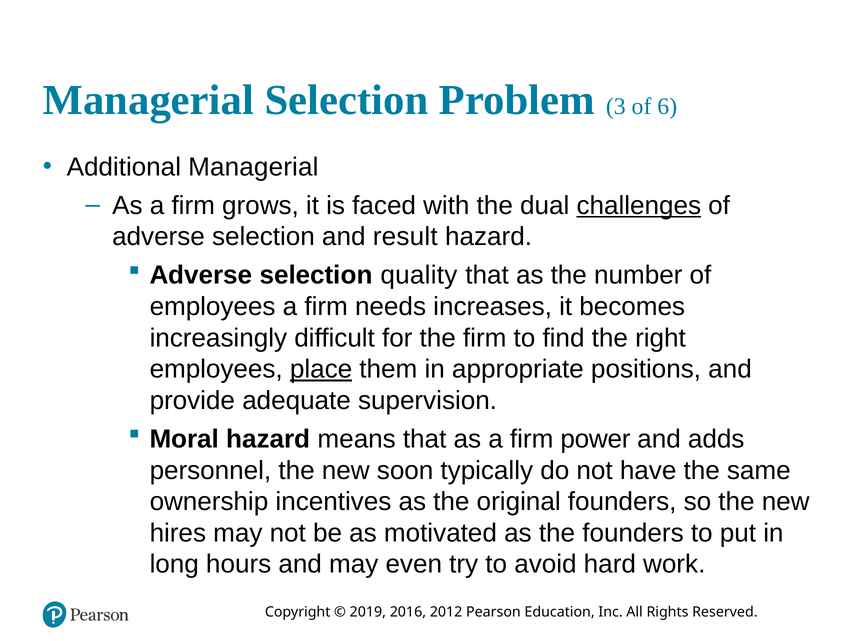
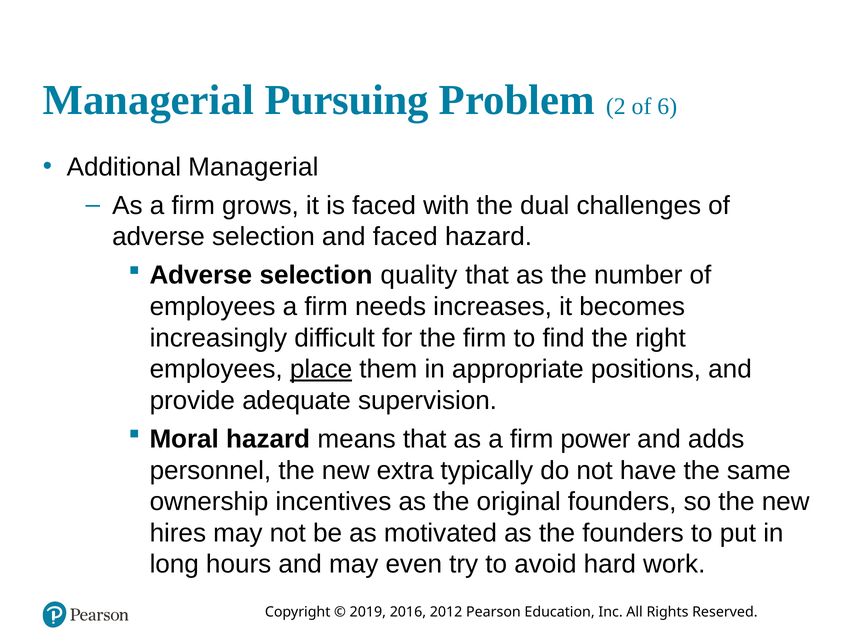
Managerial Selection: Selection -> Pursuing
3: 3 -> 2
challenges underline: present -> none
and result: result -> faced
soon: soon -> extra
